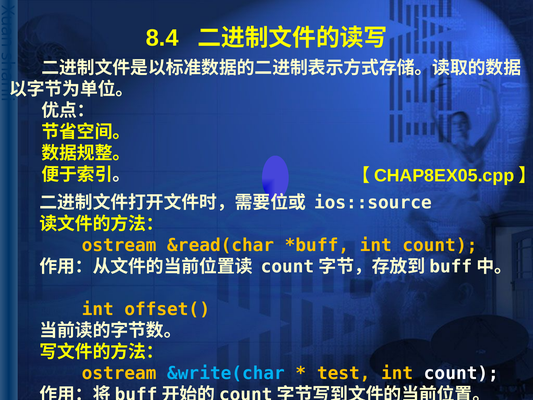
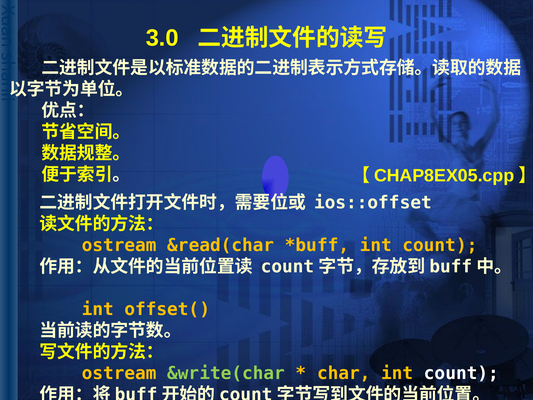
8.4: 8.4 -> 3.0
ios::source: ios::source -> ios::offset
&write(char colour: light blue -> light green
test: test -> char
